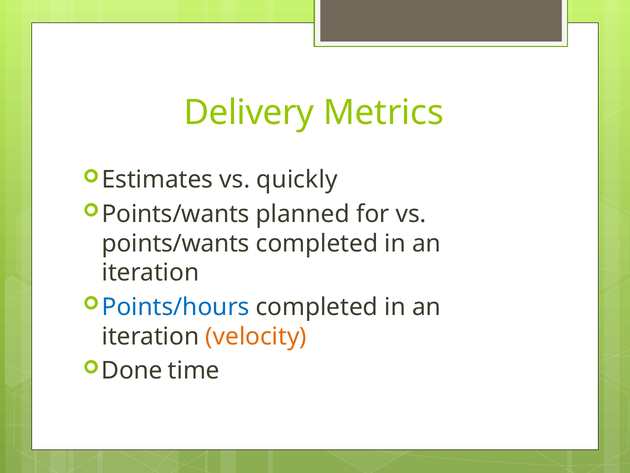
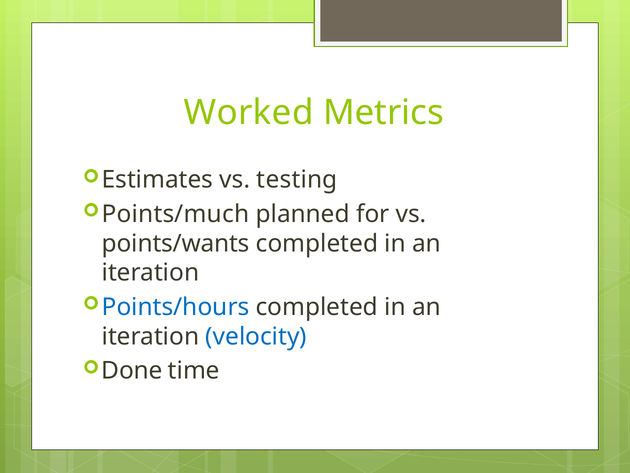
Delivery: Delivery -> Worked
quickly: quickly -> testing
Points/wants at (176, 214): Points/wants -> Points/much
velocity colour: orange -> blue
